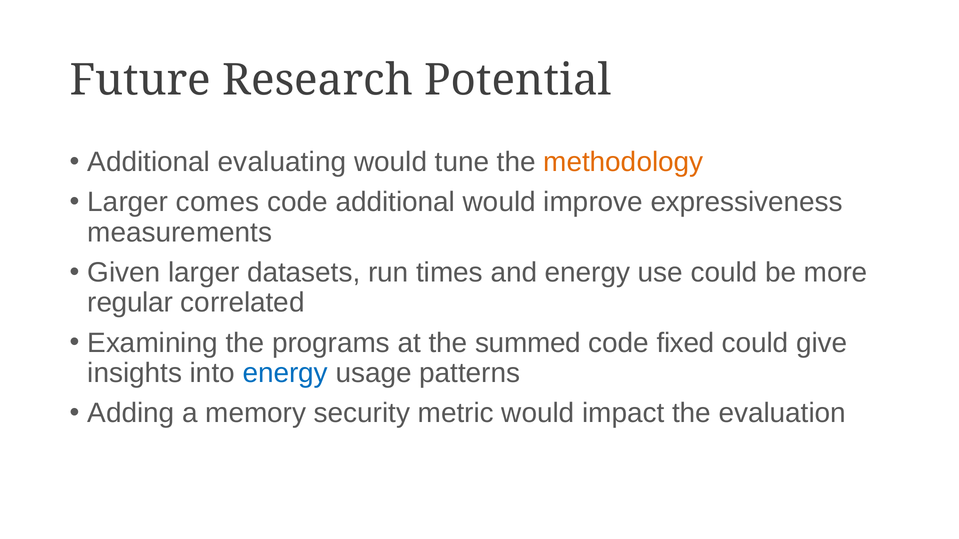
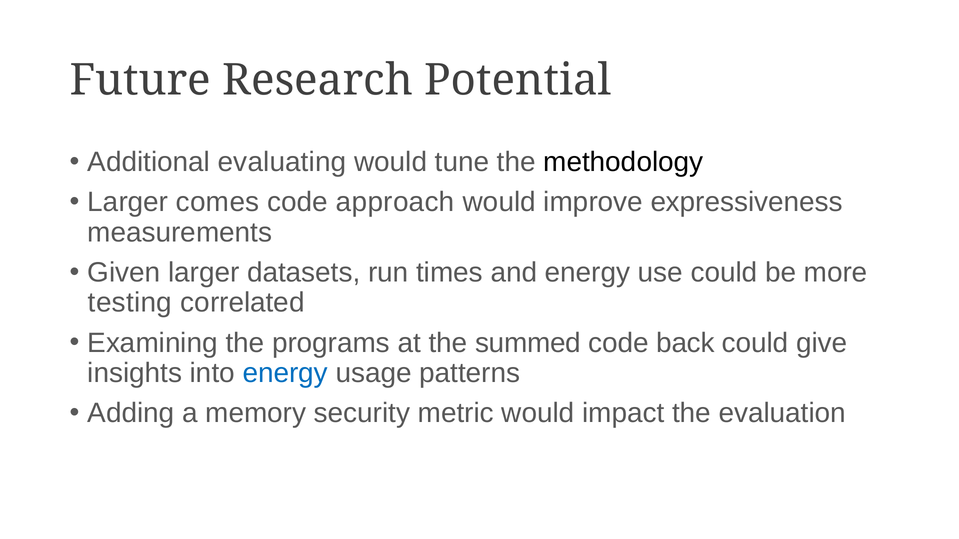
methodology colour: orange -> black
code additional: additional -> approach
regular: regular -> testing
fixed: fixed -> back
